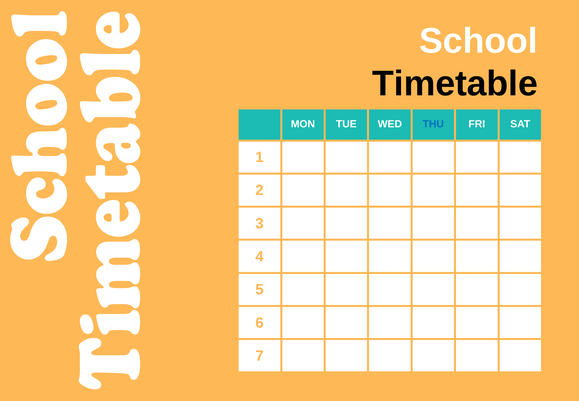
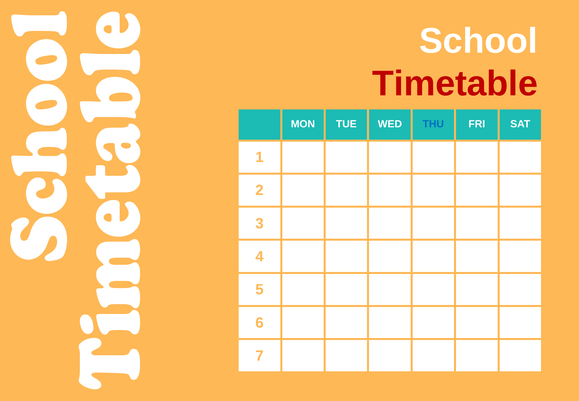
Timetable colour: black -> red
